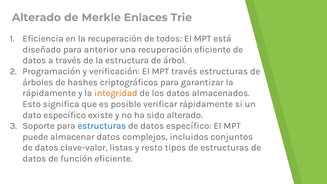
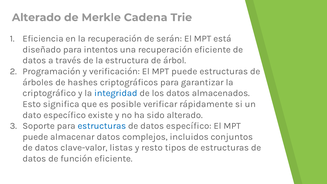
Enlaces: Enlaces -> Cadena
todos: todos -> serán
anterior: anterior -> intentos
verificación El MPT través: través -> puede
rápidamente at (49, 93): rápidamente -> criptográfico
integridad colour: orange -> blue
